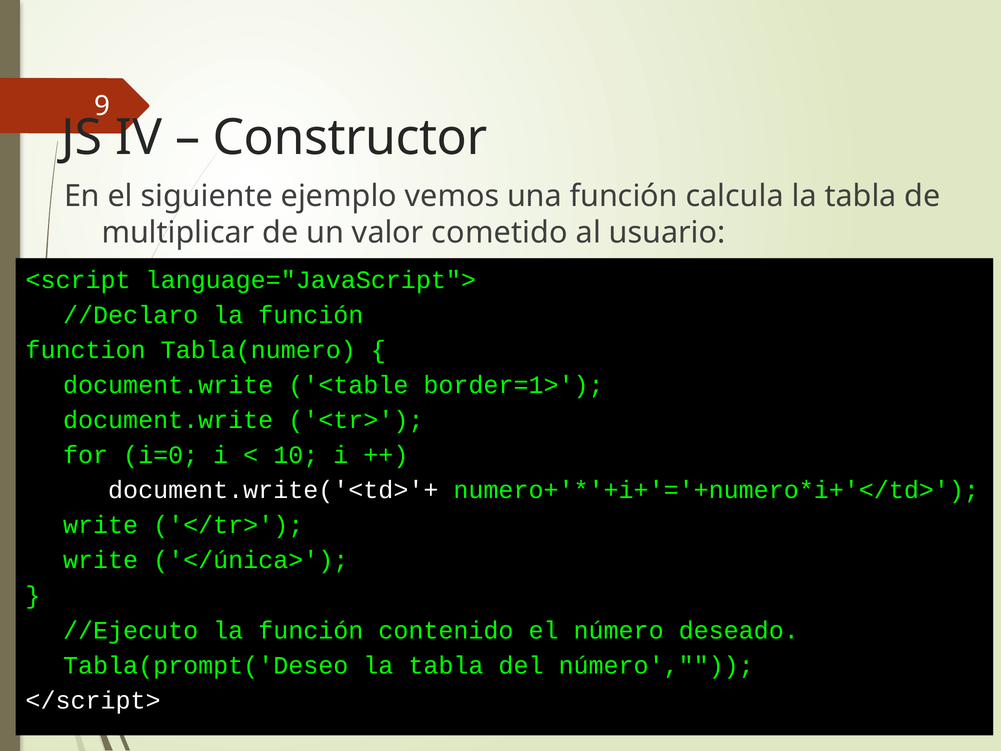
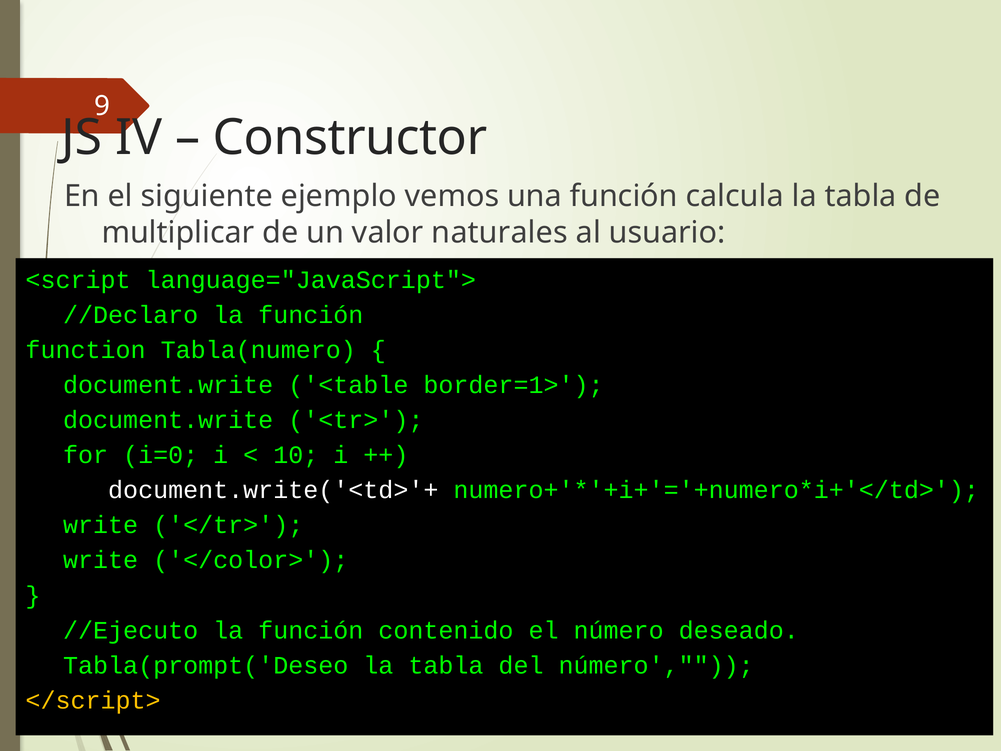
cometido: cometido -> naturales
</única>: </única> -> </color>
</script> colour: white -> yellow
